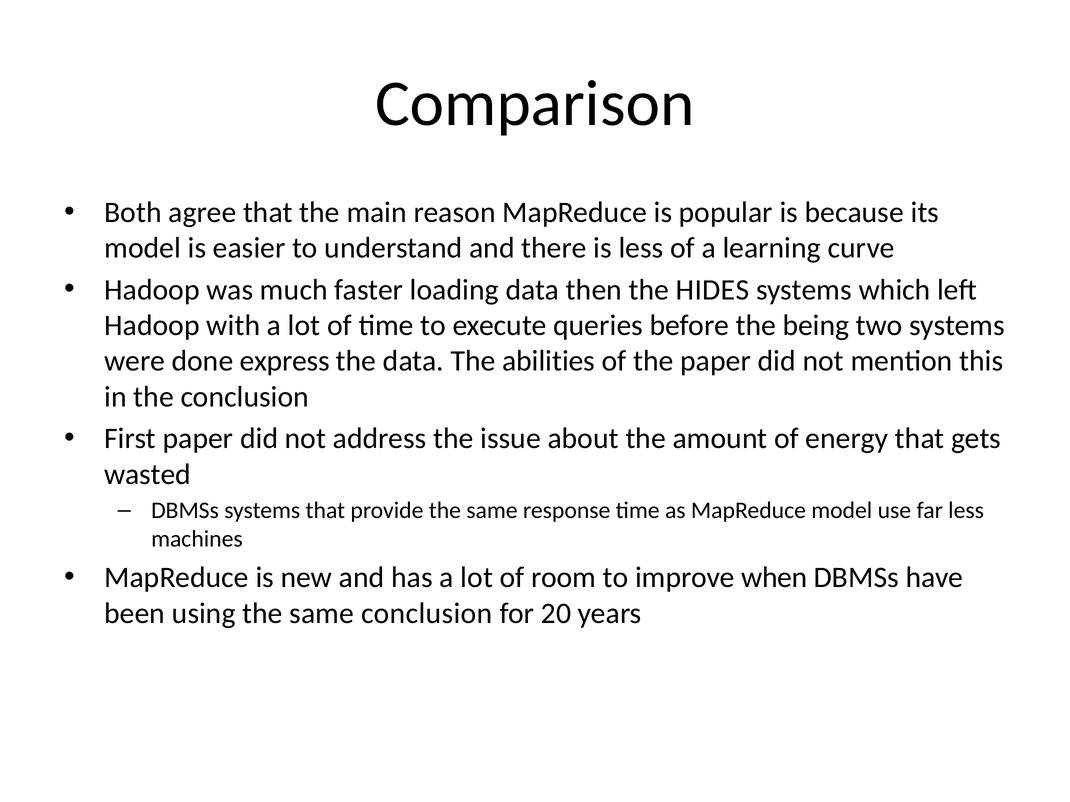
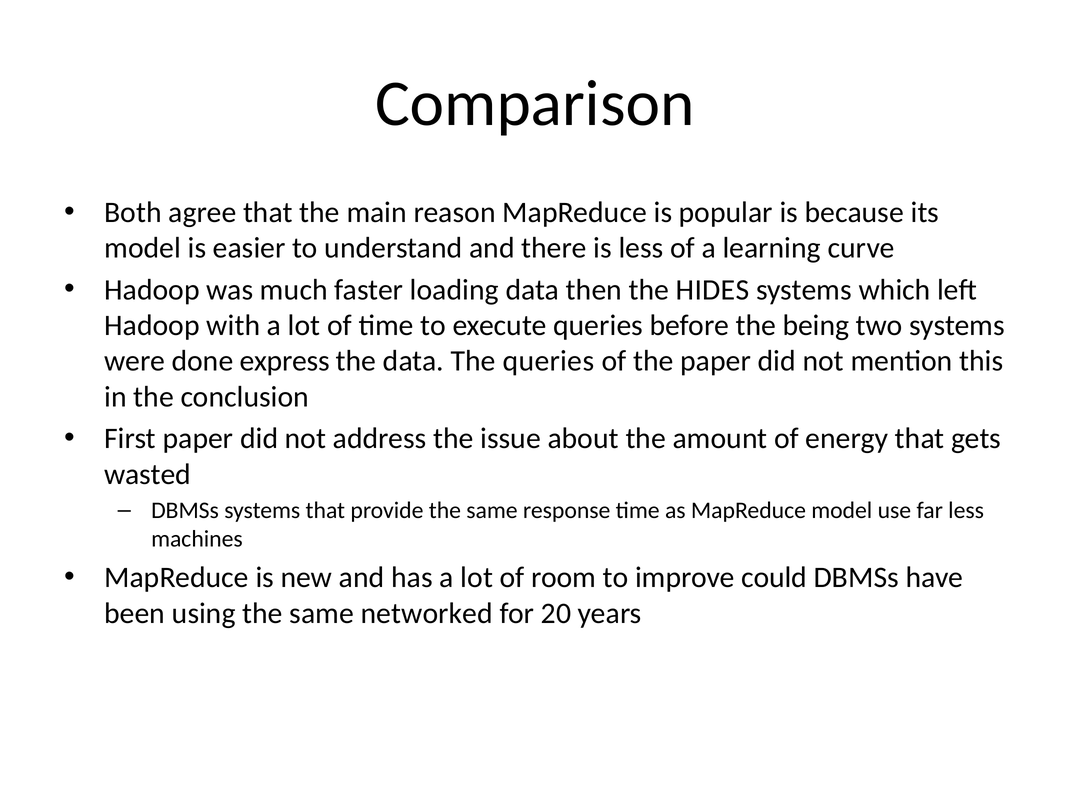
The abilities: abilities -> queries
when: when -> could
same conclusion: conclusion -> networked
